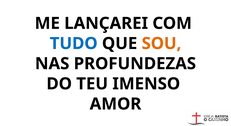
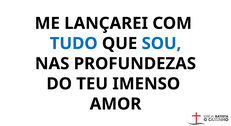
SOU colour: orange -> blue
